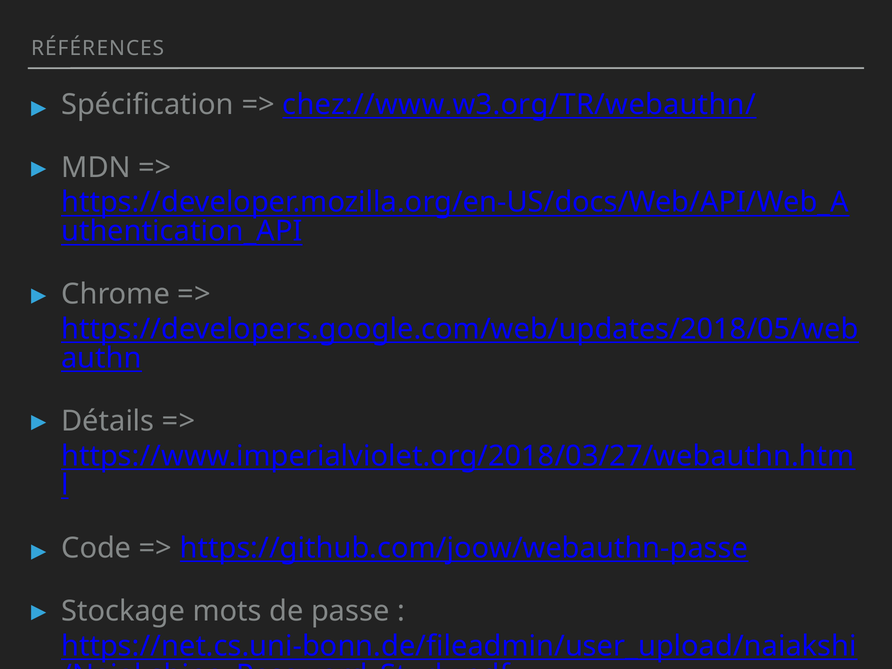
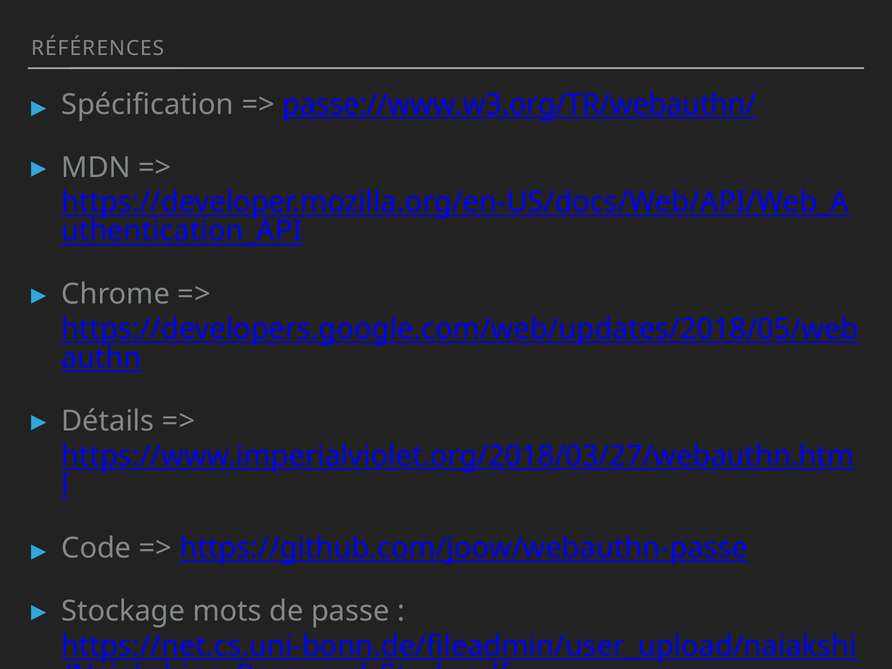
chez://www.w3.org/TR/webauthn/: chez://www.w3.org/TR/webauthn/ -> passe://www.w3.org/TR/webauthn/
